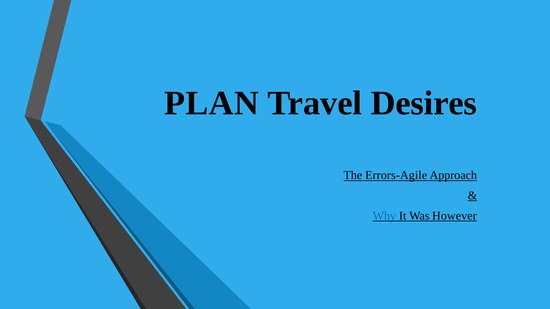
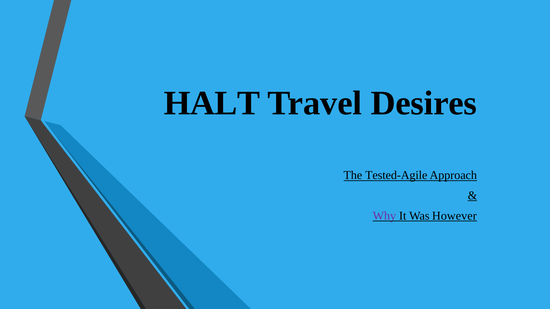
PLAN: PLAN -> HALT
Errors-Agile: Errors-Agile -> Tested-Agile
Why colour: blue -> purple
